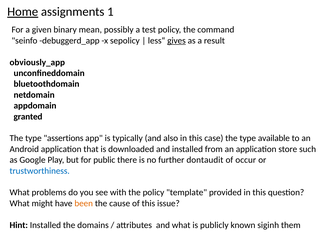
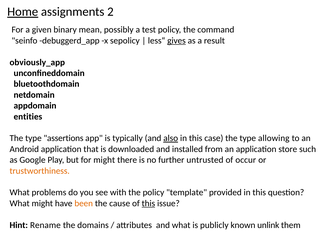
1: 1 -> 2
granted: granted -> entities
also underline: none -> present
available: available -> allowing
for public: public -> might
dontaudit: dontaudit -> untrusted
trustworthiness colour: blue -> orange
this at (148, 203) underline: none -> present
Hint Installed: Installed -> Rename
siginh: siginh -> unlink
